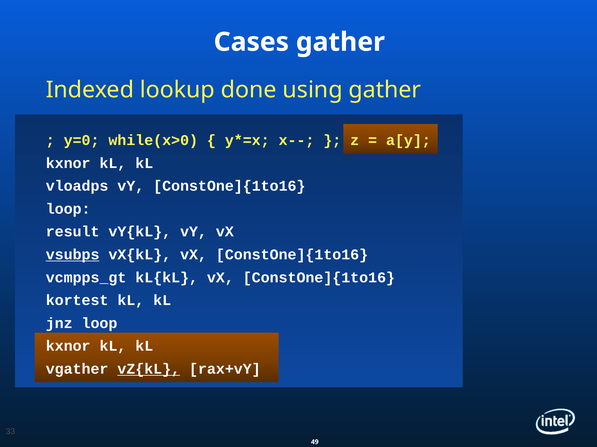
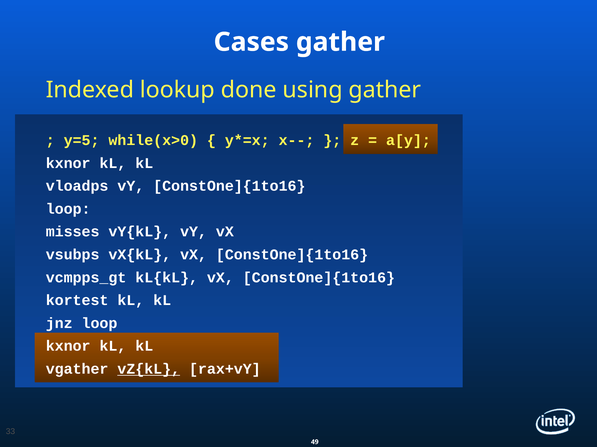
y=0: y=0 -> y=5
result: result -> misses
vsubps underline: present -> none
